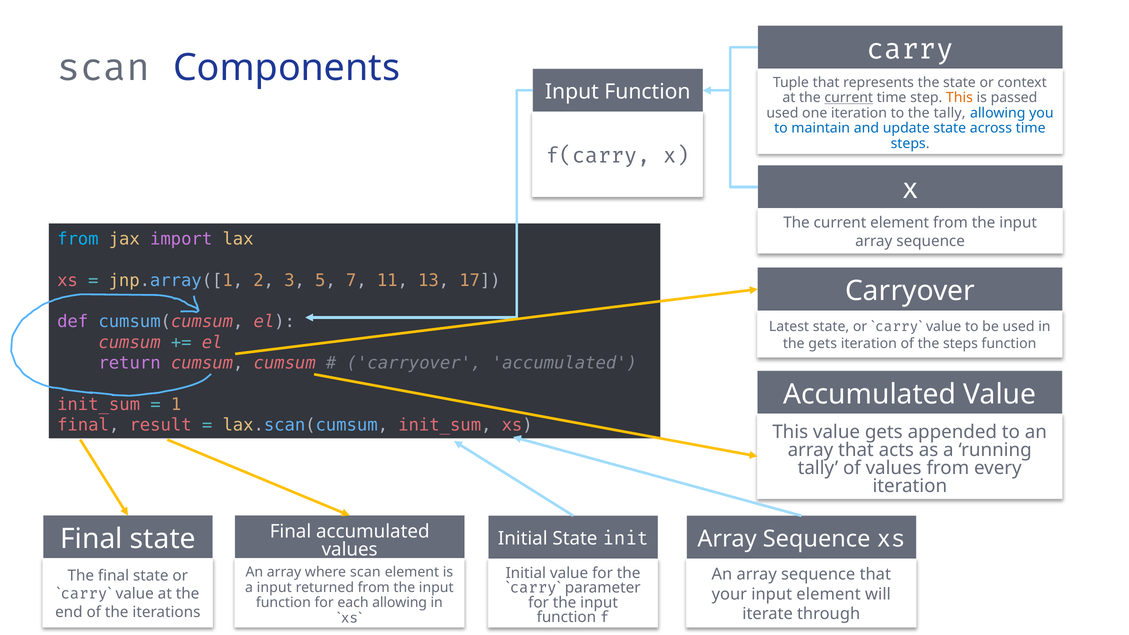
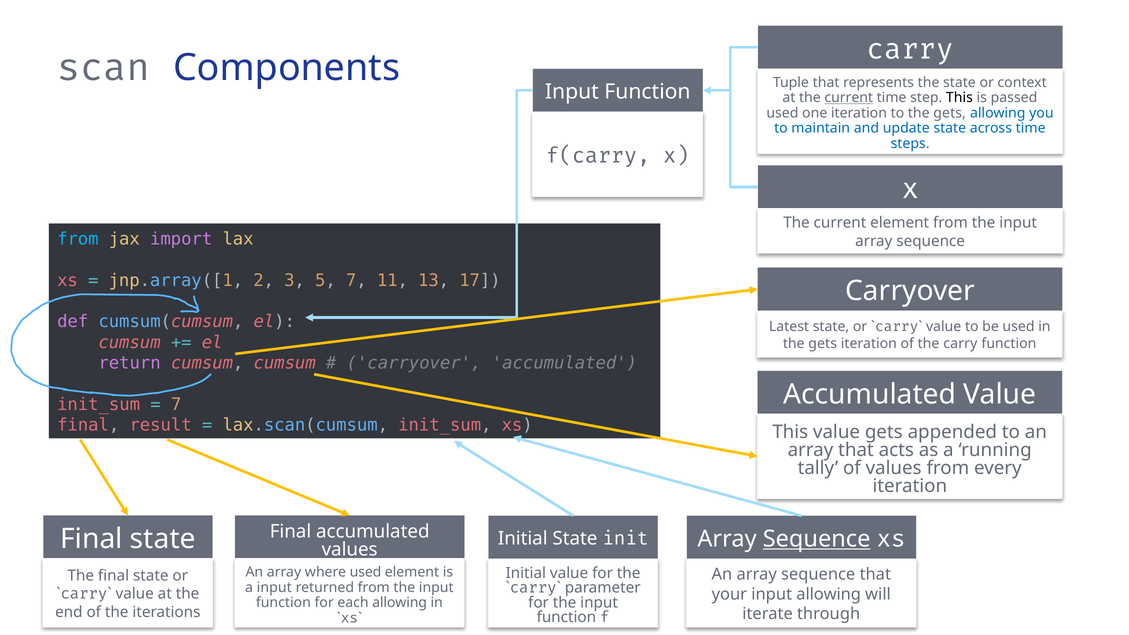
This at (959, 98) colour: orange -> black
to the tally: tally -> gets
the steps: steps -> carry
1 at (176, 404): 1 -> 7
Sequence at (817, 539) underline: none -> present
where scan: scan -> used
input element: element -> allowing
